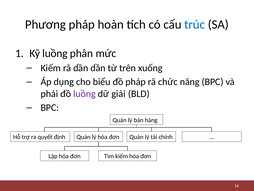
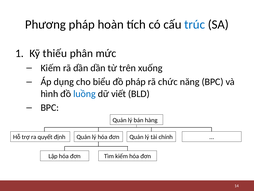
Kỹ luồng: luồng -> thiếu
phải: phải -> hình
luồng at (84, 94) colour: purple -> blue
giải: giải -> viết
